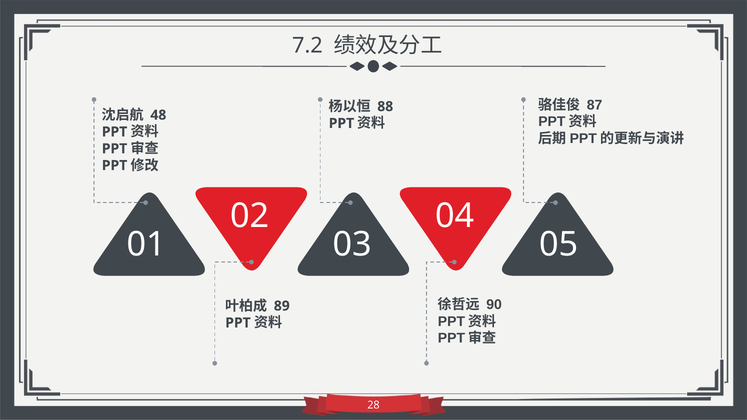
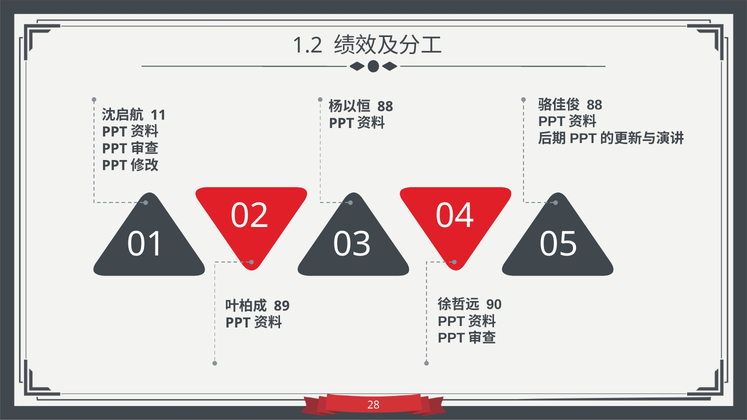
7.2: 7.2 -> 1.2
87 at (595, 105): 87 -> 88
48: 48 -> 11
